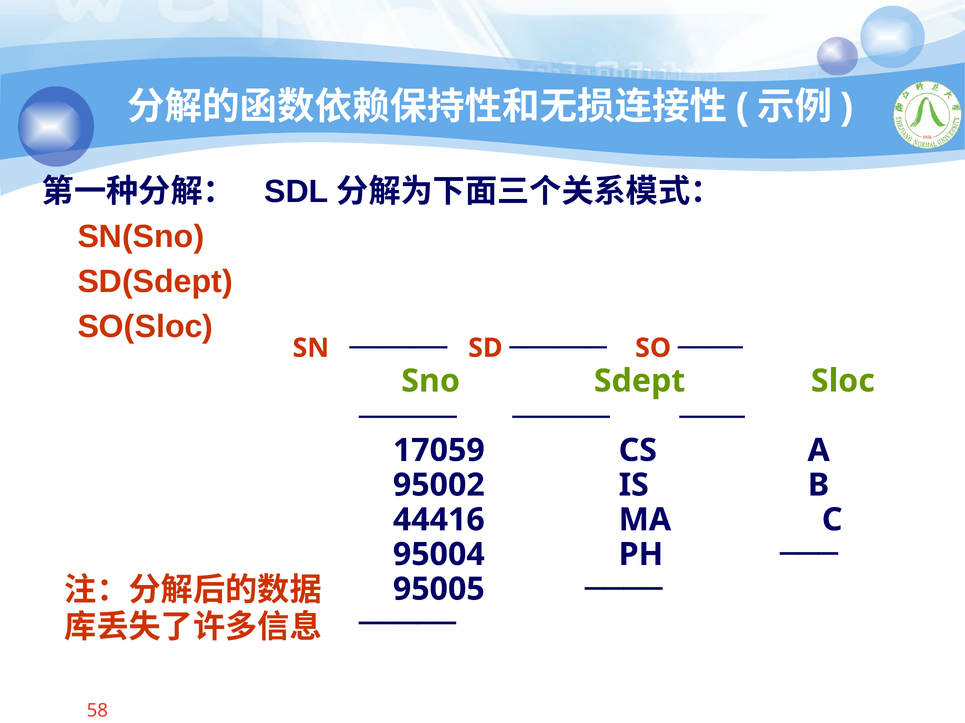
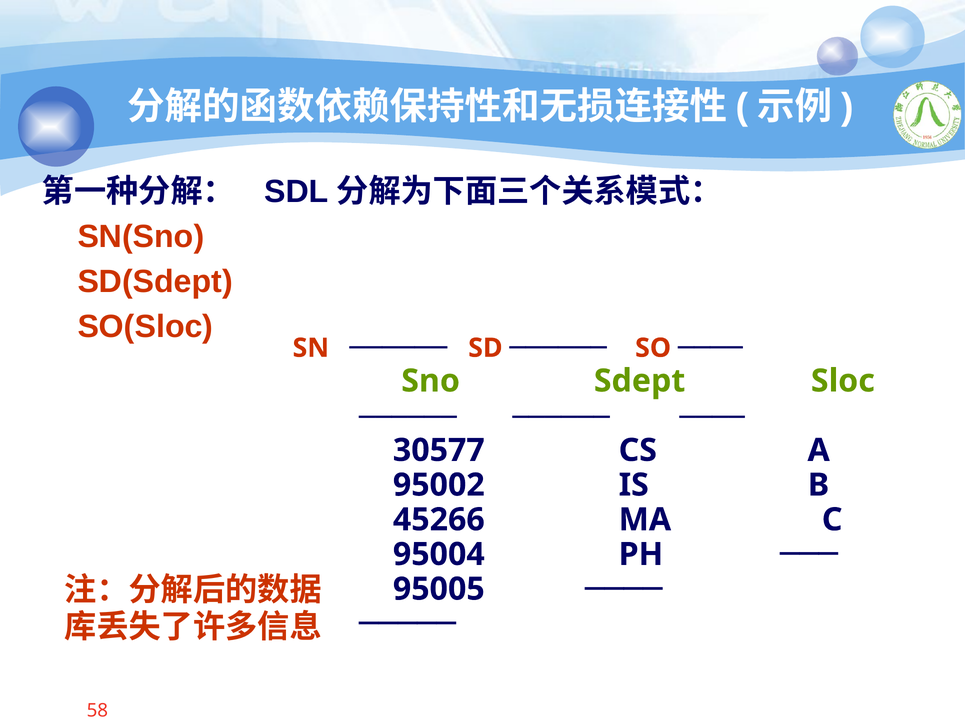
17059: 17059 -> 30577
44416: 44416 -> 45266
